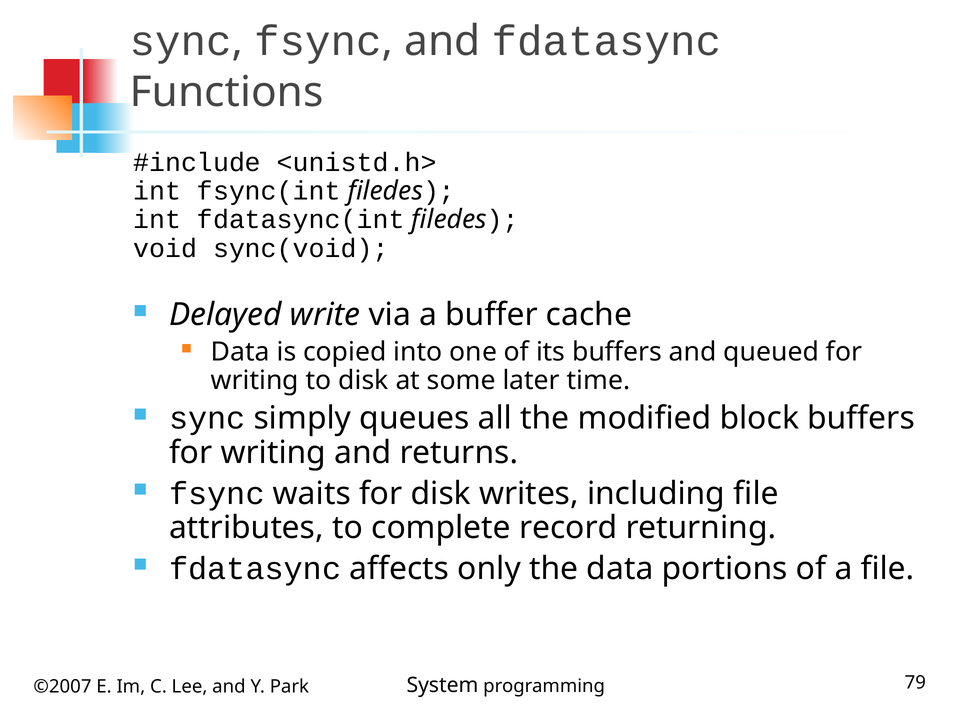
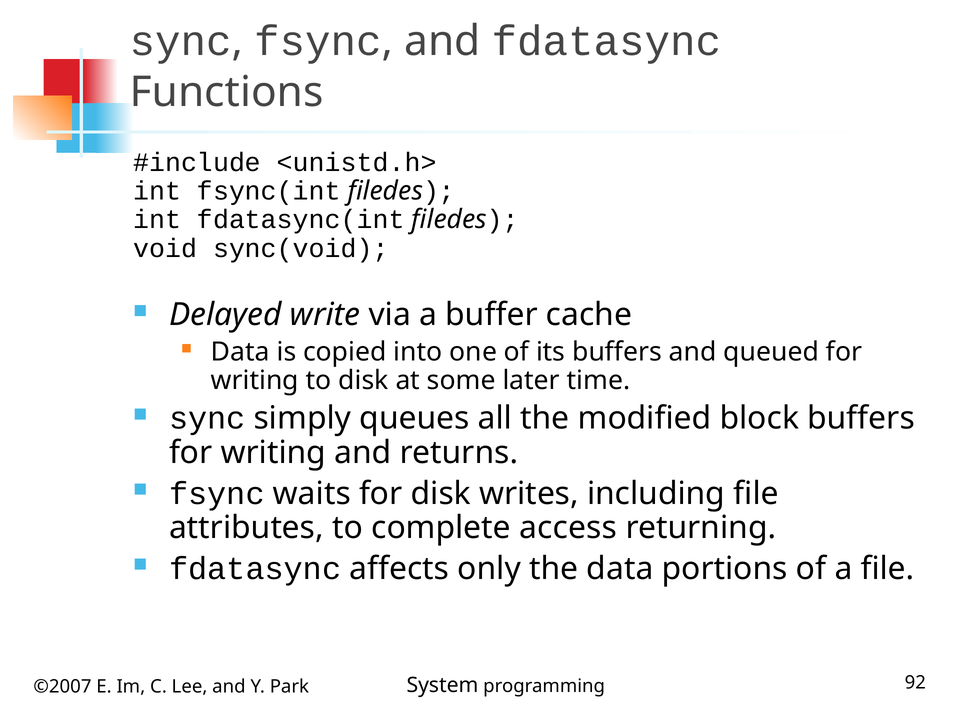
record: record -> access
79: 79 -> 92
